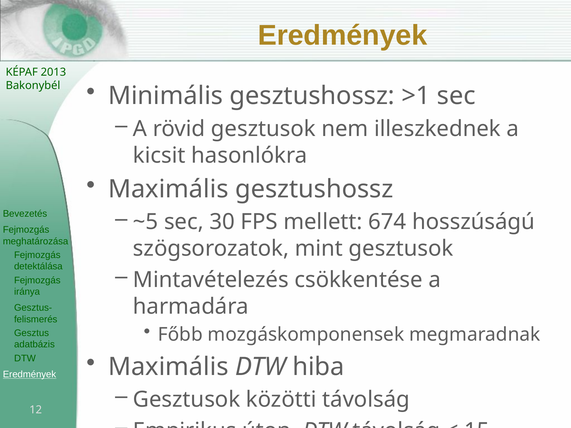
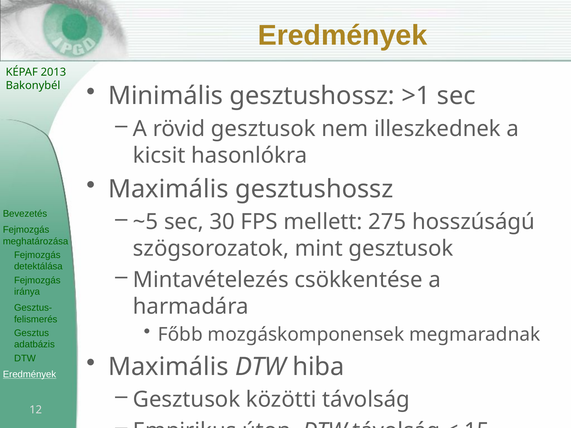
674: 674 -> 275
